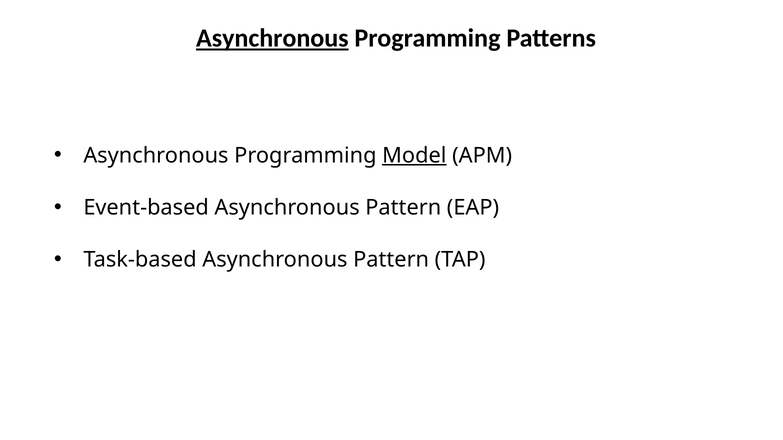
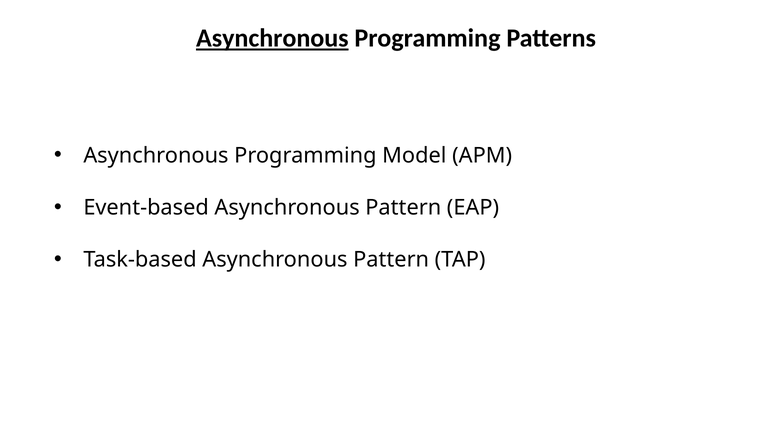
Model underline: present -> none
